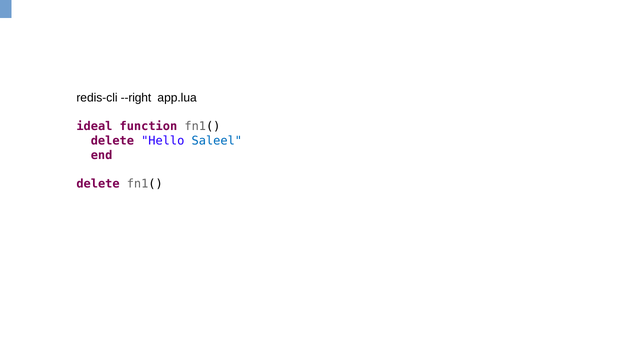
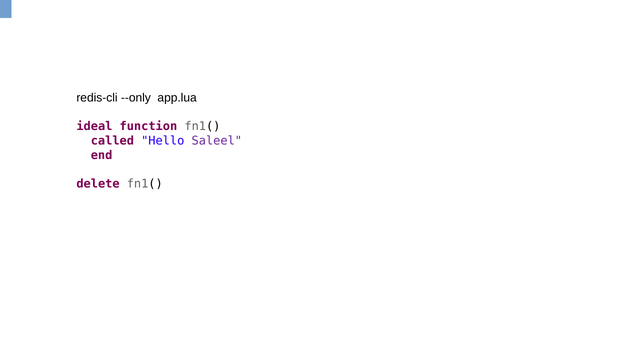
--right: --right -> --only
delete at (112, 141): delete -> called
Saleel colour: blue -> purple
